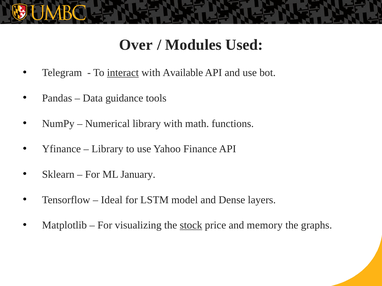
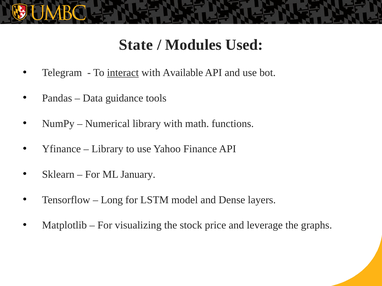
Over: Over -> State
Ideal: Ideal -> Long
stock underline: present -> none
memory: memory -> leverage
